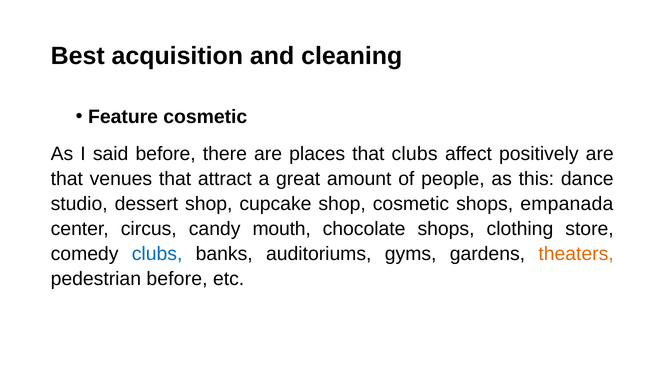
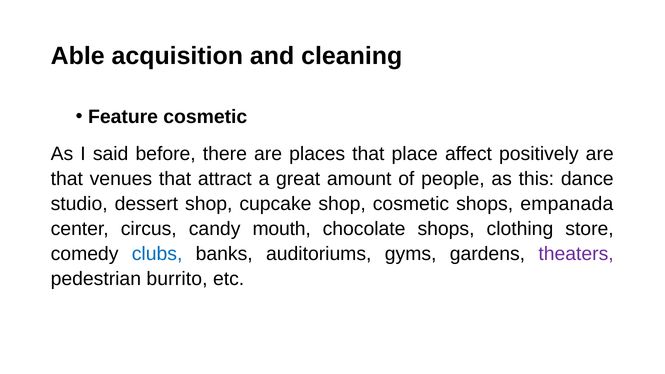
Best: Best -> Able
that clubs: clubs -> place
theaters colour: orange -> purple
pedestrian before: before -> burrito
